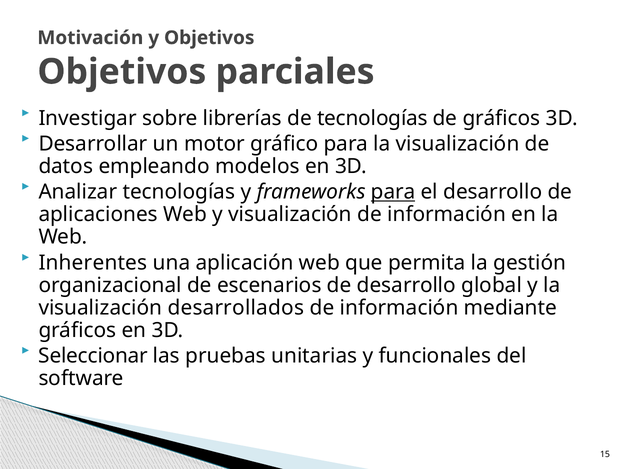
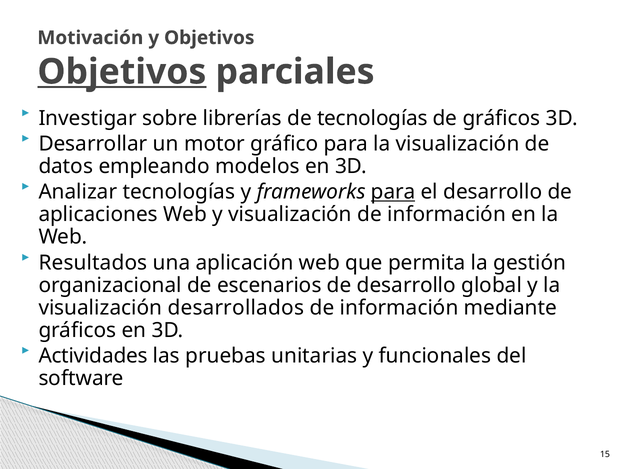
Objetivos at (122, 72) underline: none -> present
Inherentes: Inherentes -> Resultados
Seleccionar: Seleccionar -> Actividades
